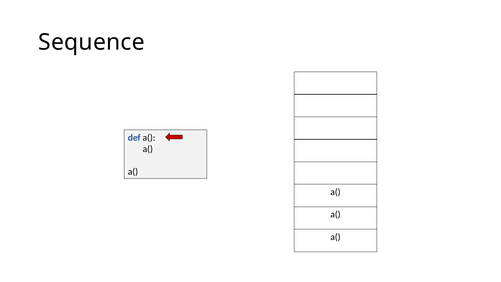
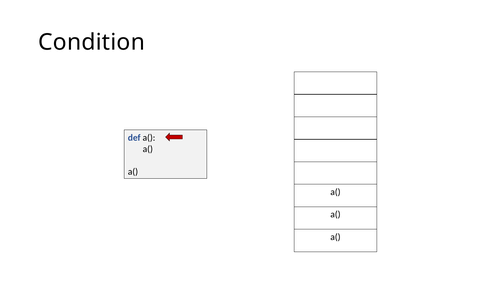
Sequence: Sequence -> Condition
